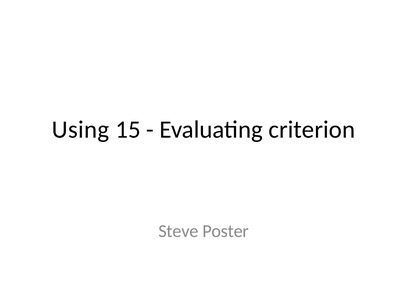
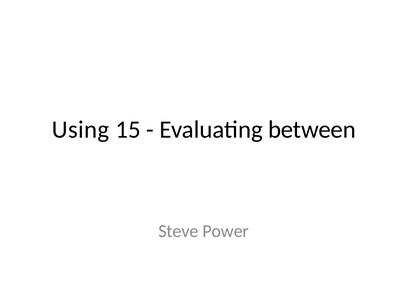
criterion: criterion -> between
Poster: Poster -> Power
